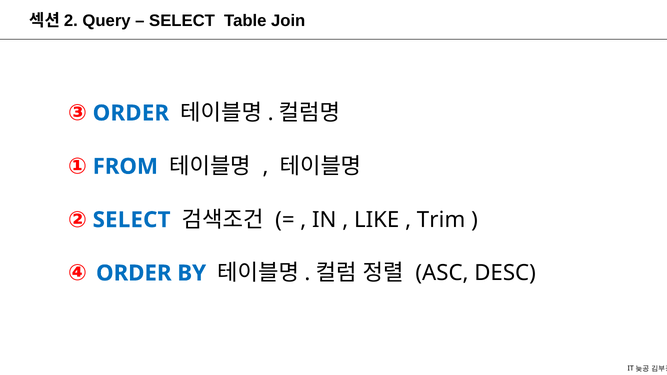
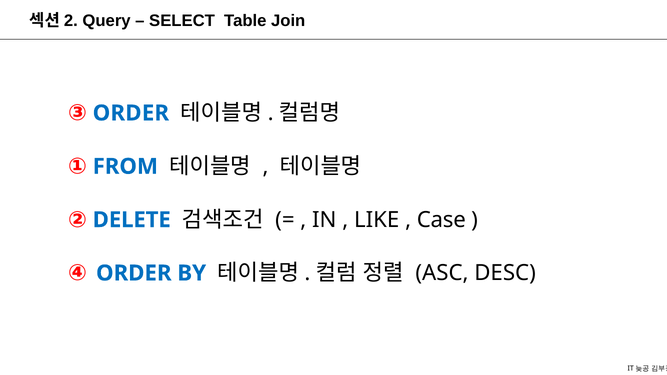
② SELECT: SELECT -> DELETE
Trim: Trim -> Case
